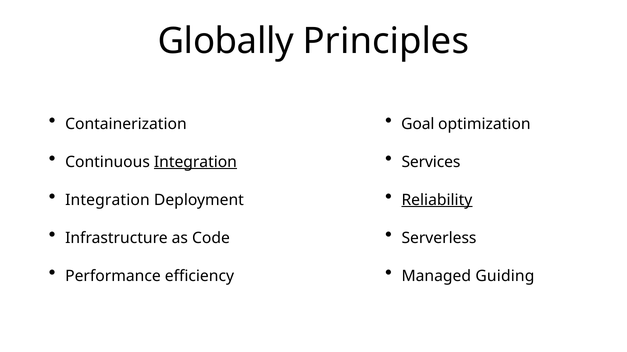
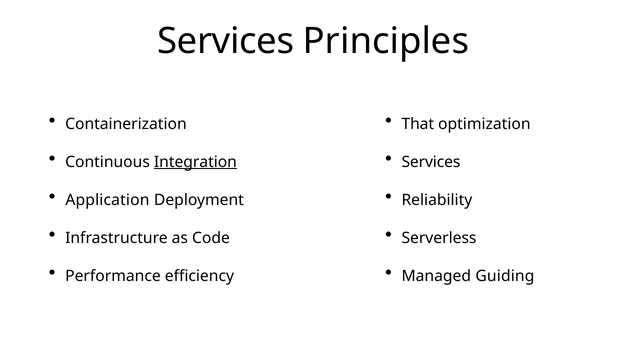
Globally at (226, 41): Globally -> Services
Goal: Goal -> That
Integration at (107, 200): Integration -> Application
Reliability underline: present -> none
